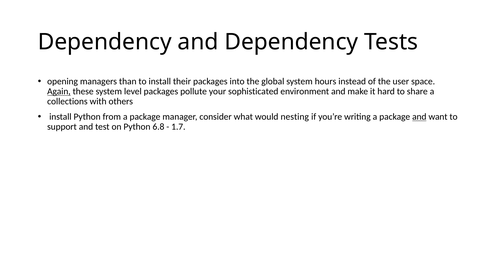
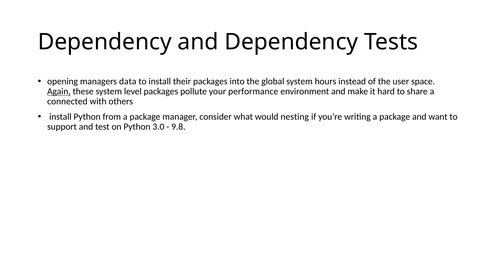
than: than -> data
sophisticated: sophisticated -> performance
collections: collections -> connected
and at (419, 117) underline: present -> none
6.8: 6.8 -> 3.0
1.7: 1.7 -> 9.8
